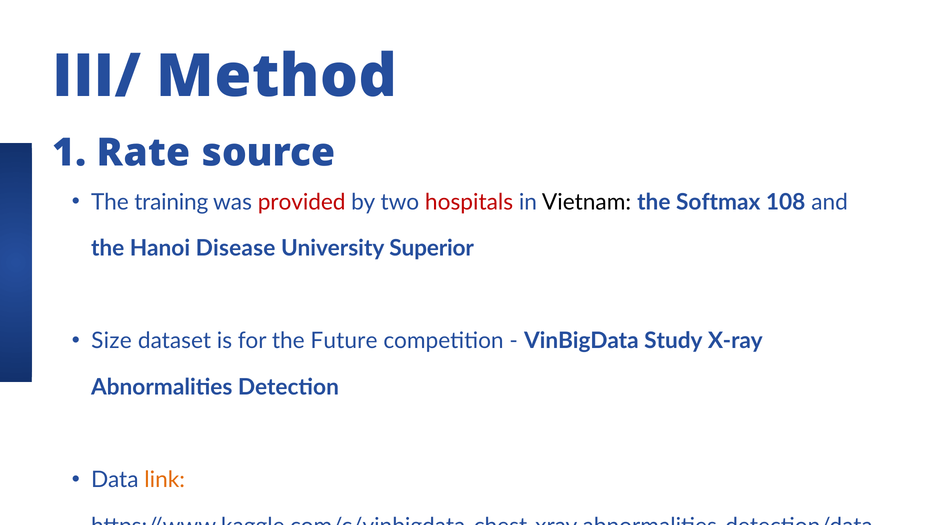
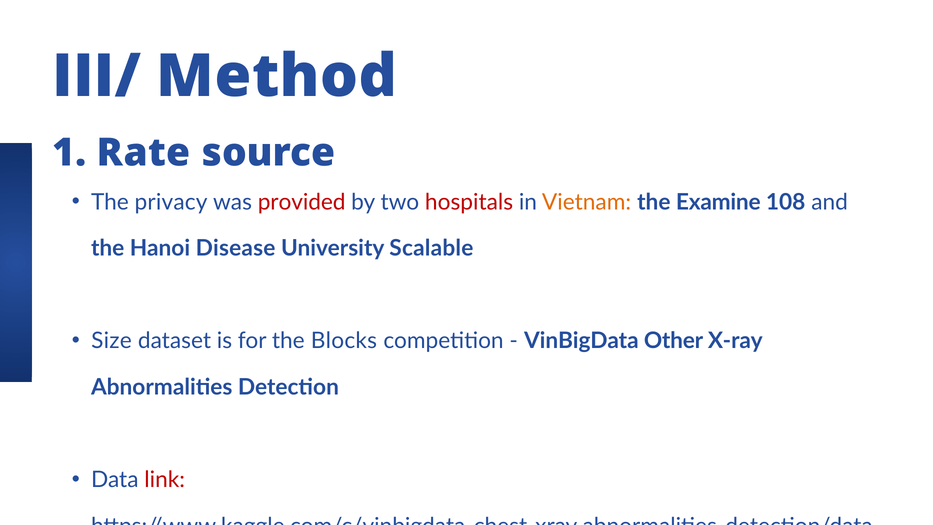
training: training -> privacy
Vietnam colour: black -> orange
Softmax: Softmax -> Examine
Superior: Superior -> Scalable
Future: Future -> Blocks
Study: Study -> Other
link colour: orange -> red
